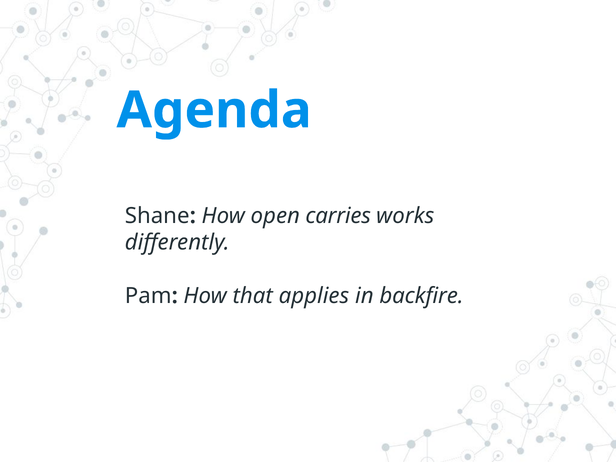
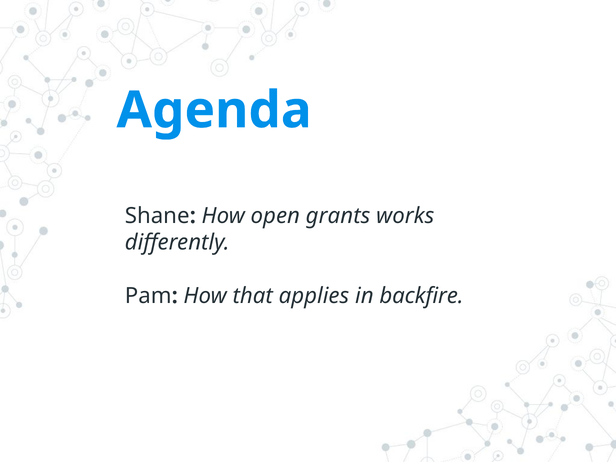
carries: carries -> grants
